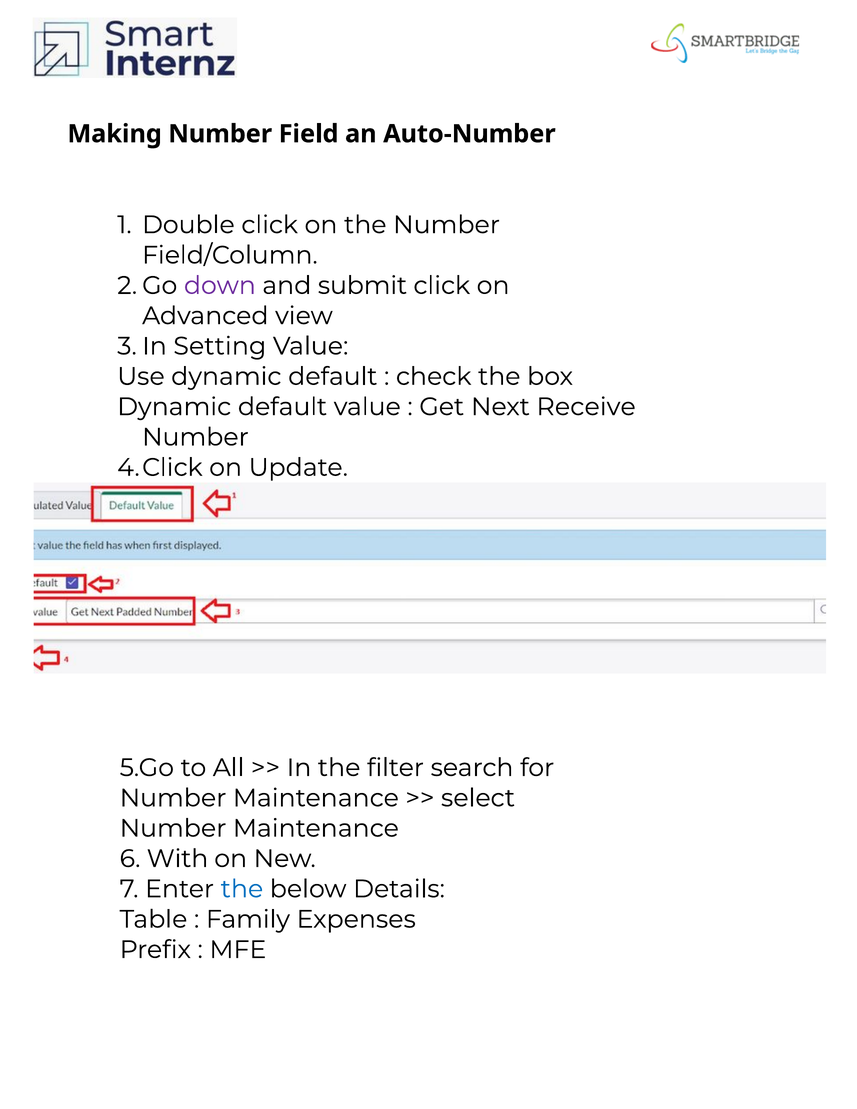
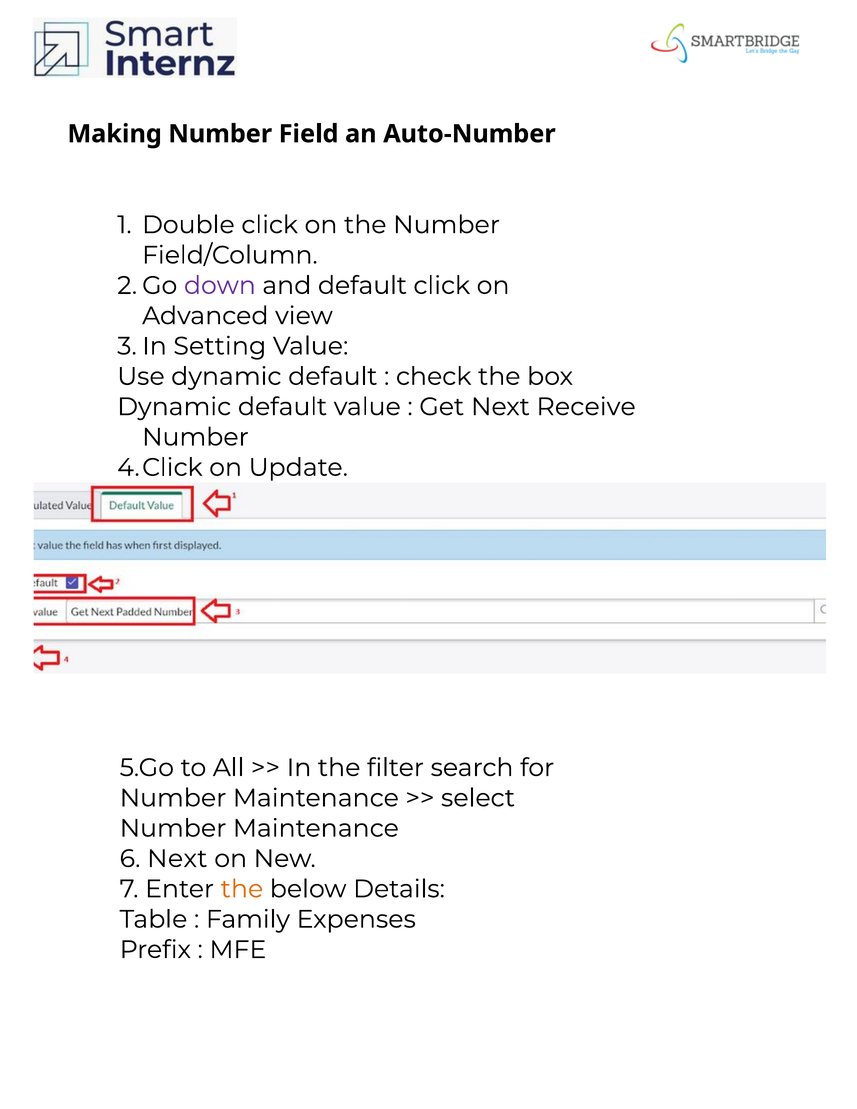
and submit: submit -> default
6 With: With -> Next
the at (242, 889) colour: blue -> orange
